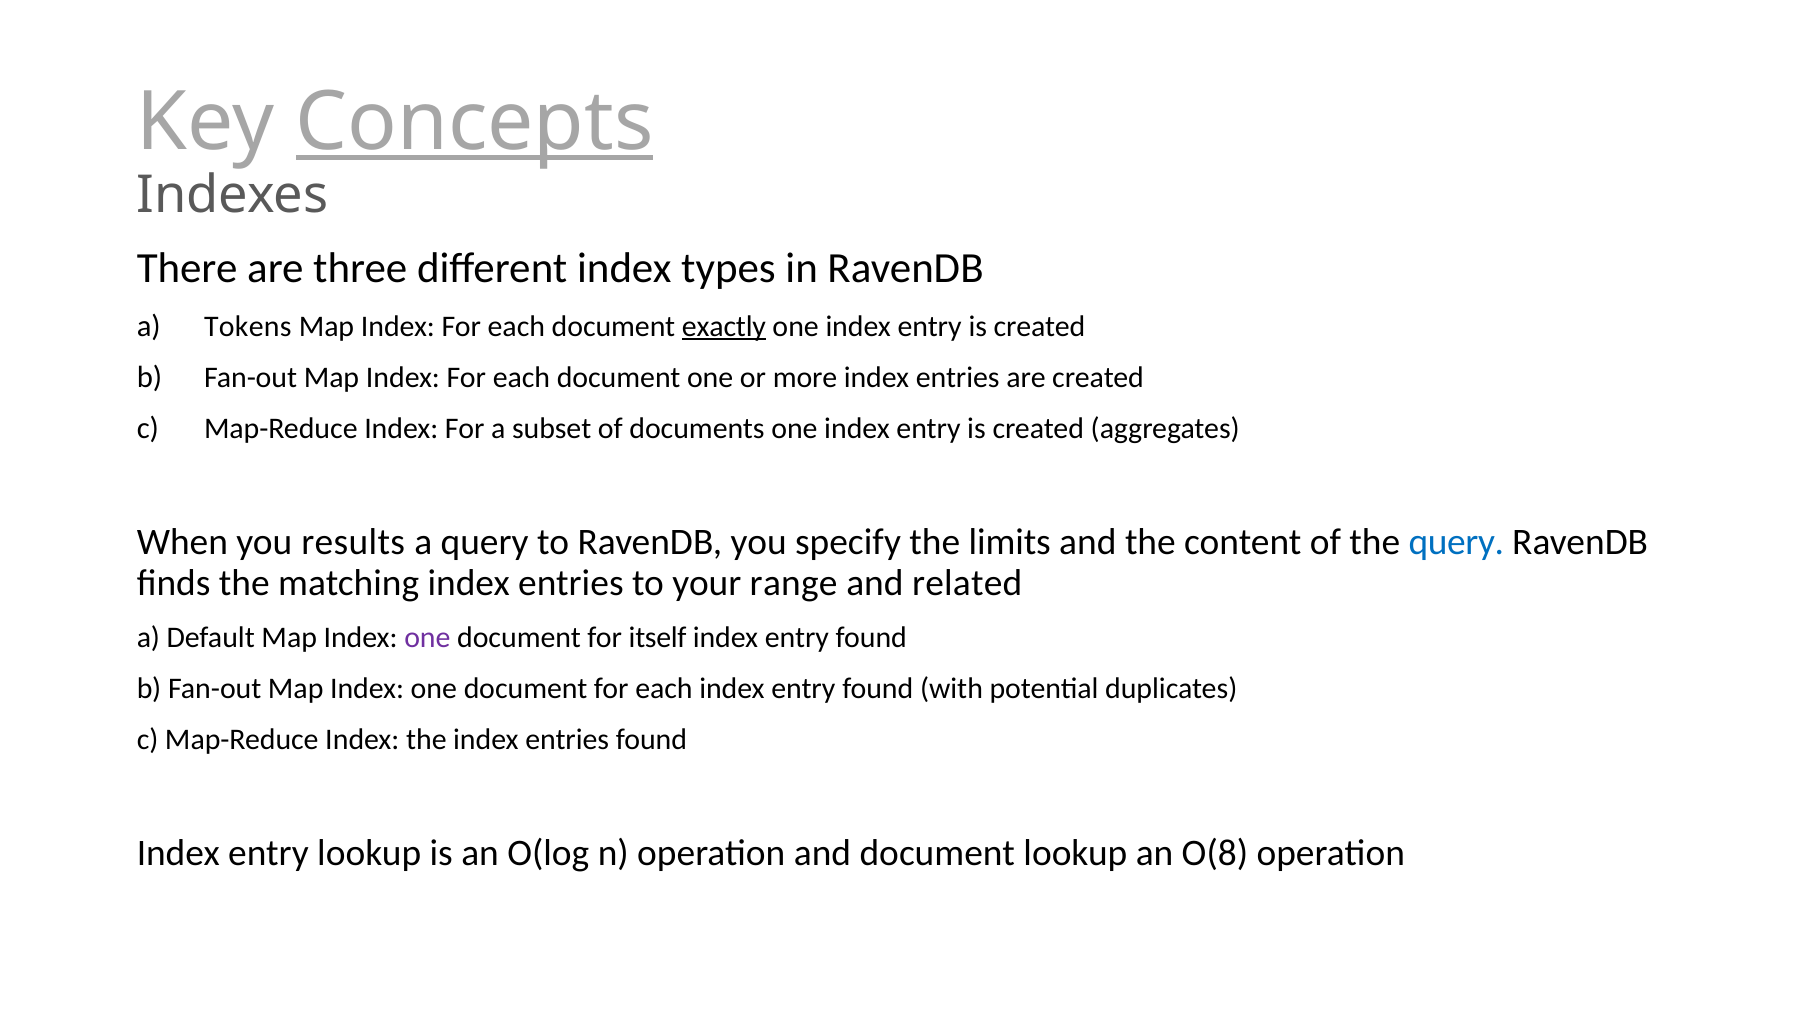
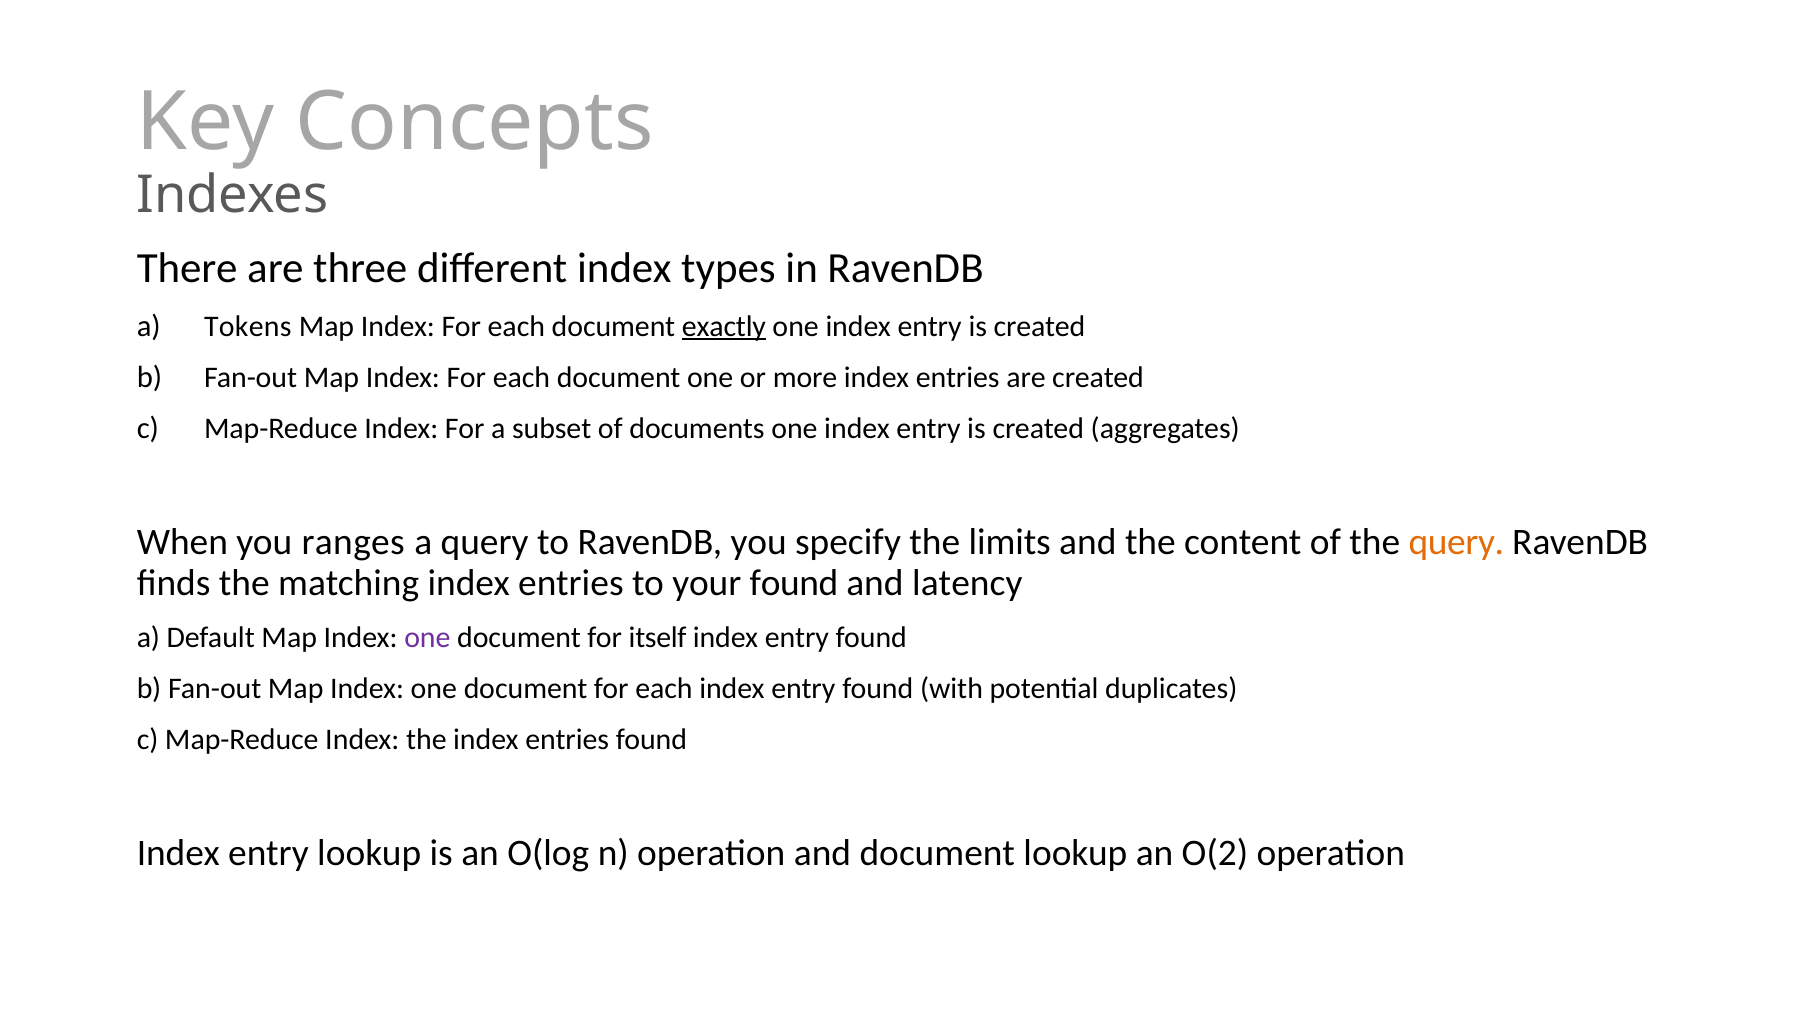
Concepts underline: present -> none
results: results -> ranges
query at (1456, 542) colour: blue -> orange
your range: range -> found
related: related -> latency
O(8: O(8 -> O(2
